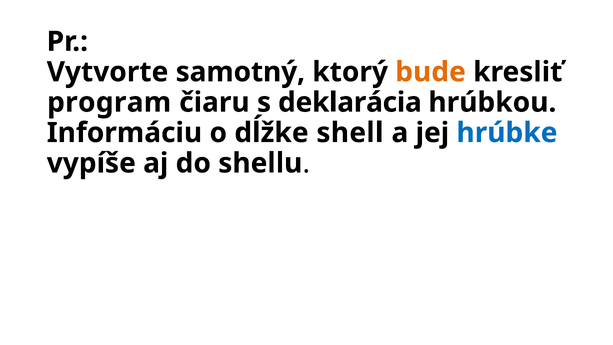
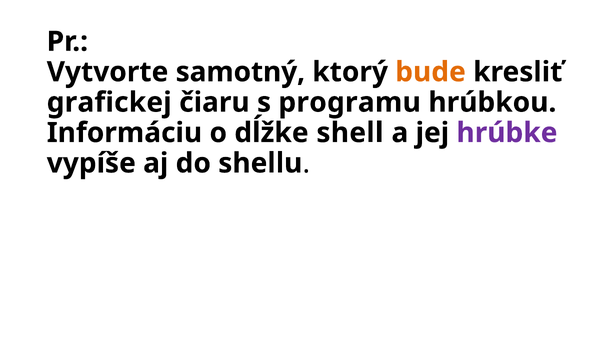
program: program -> grafickej
deklarácia: deklarácia -> programu
hrúbke colour: blue -> purple
